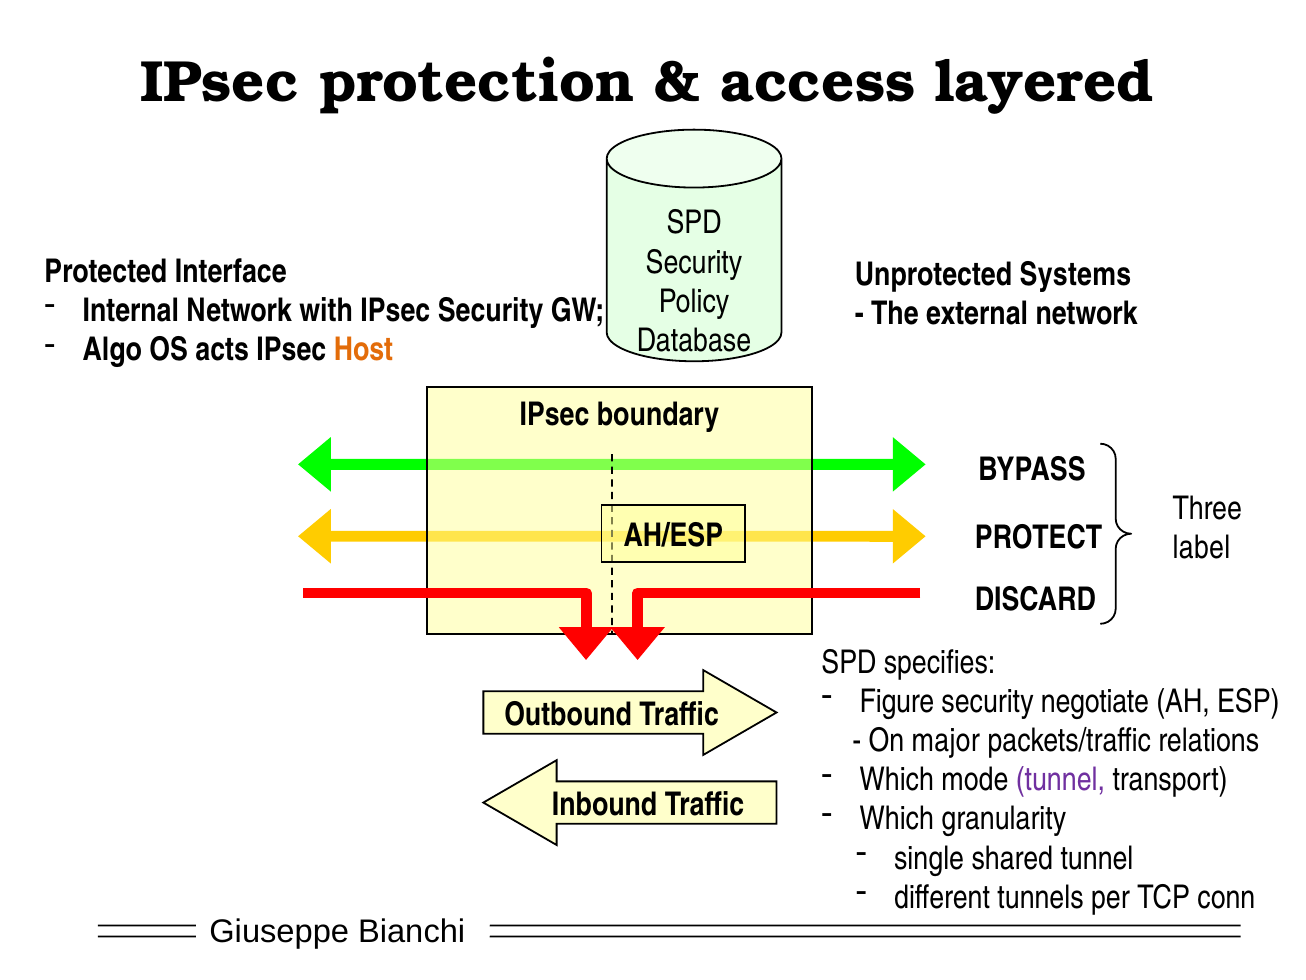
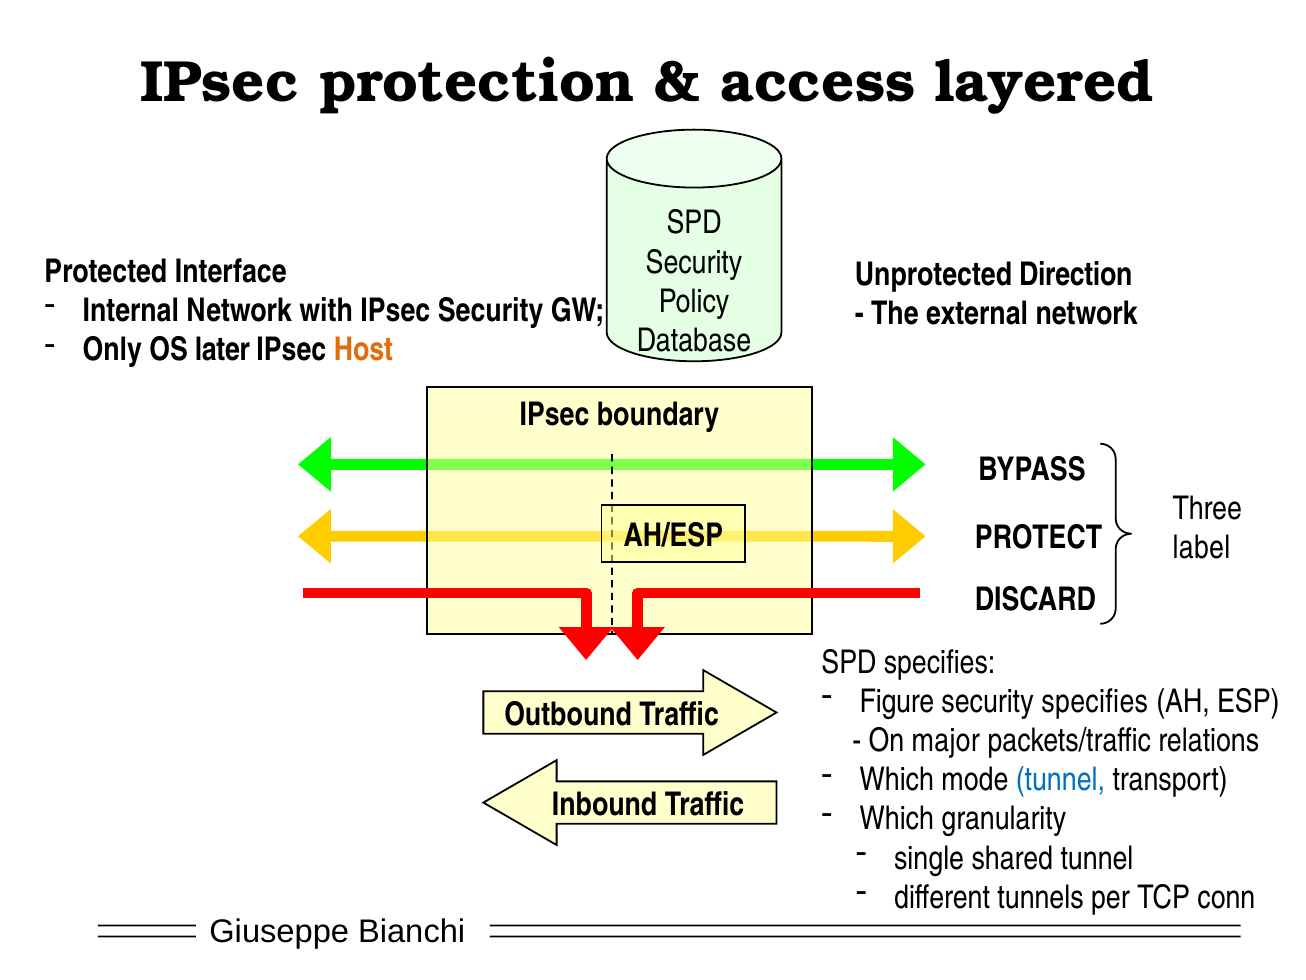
Systems: Systems -> Direction
Algo: Algo -> Only
acts: acts -> later
security negotiate: negotiate -> specifies
tunnel at (1060, 780) colour: purple -> blue
